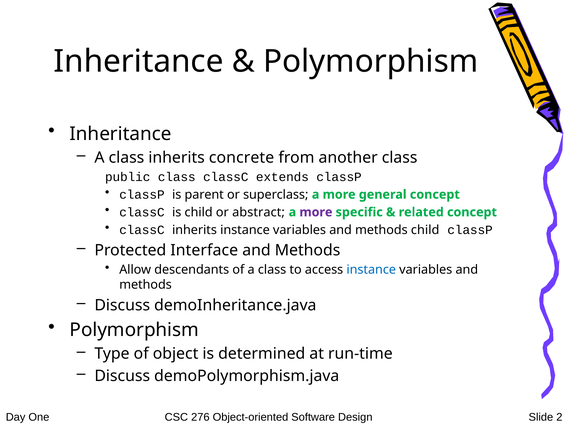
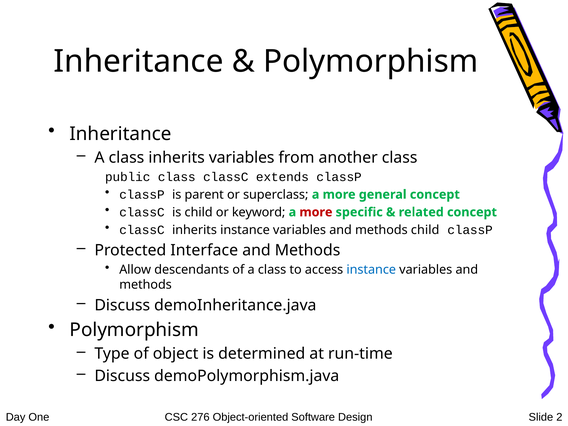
inherits concrete: concrete -> variables
abstract: abstract -> keyword
more at (316, 212) colour: purple -> red
